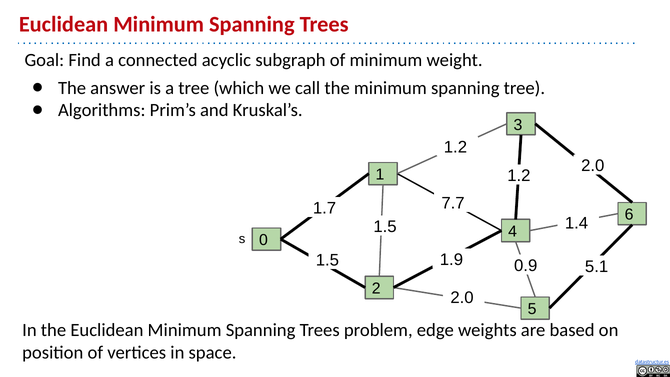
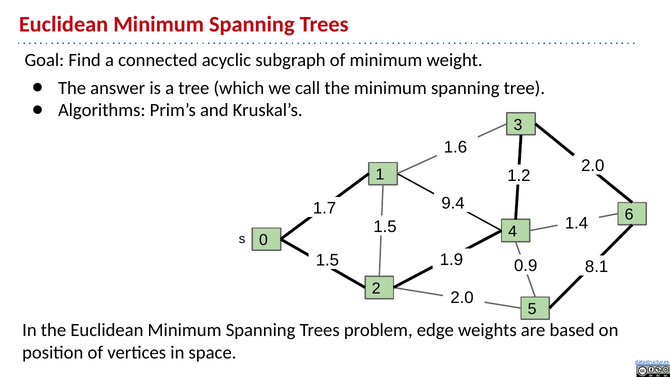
1.2 at (455, 147): 1.2 -> 1.6
7.7: 7.7 -> 9.4
5.1: 5.1 -> 8.1
